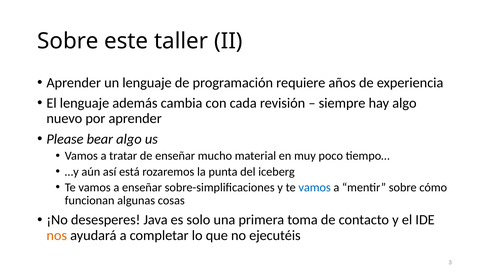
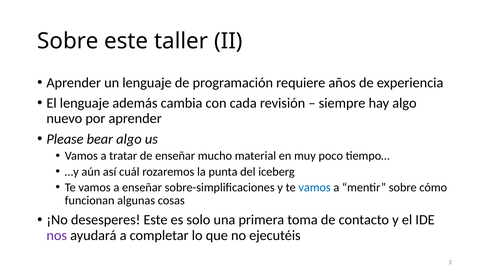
está: está -> cuál
desesperes Java: Java -> Este
nos colour: orange -> purple
